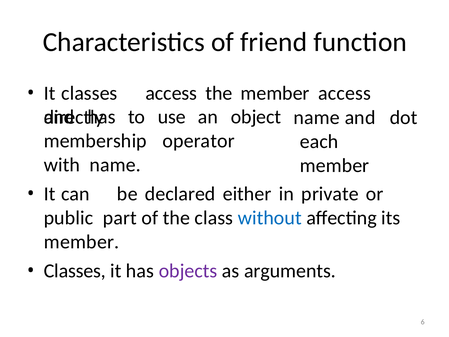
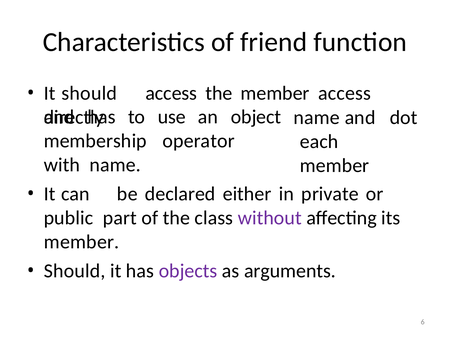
It classes: classes -> should
without colour: blue -> purple
Classes at (75, 271): Classes -> Should
